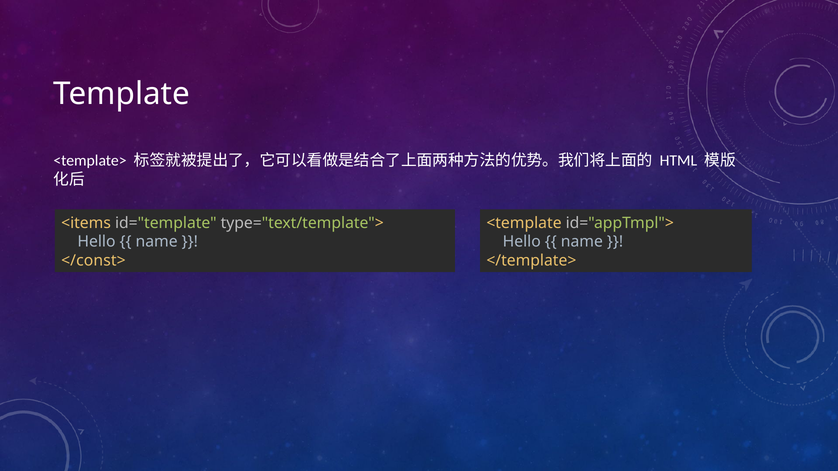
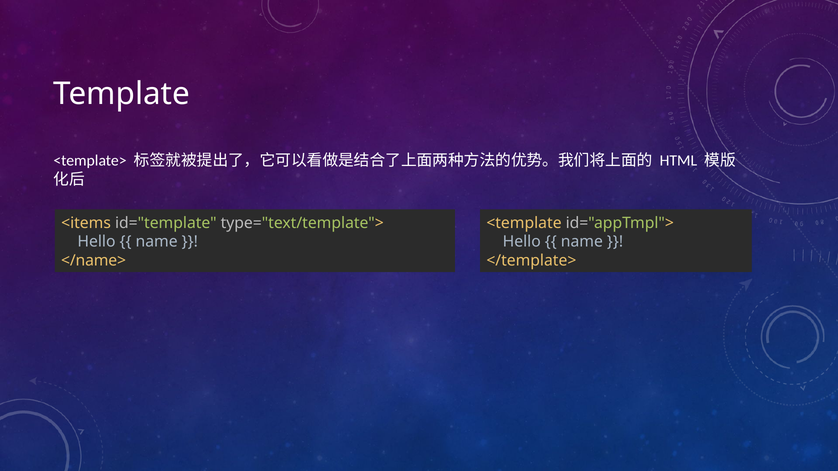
</const>: </const> -> </name>
